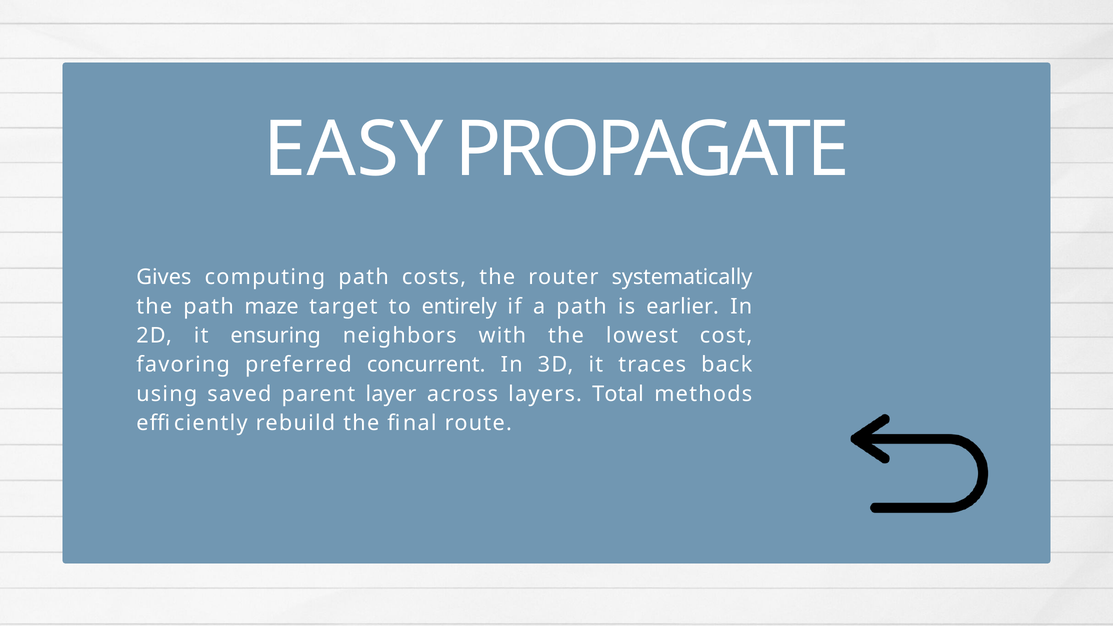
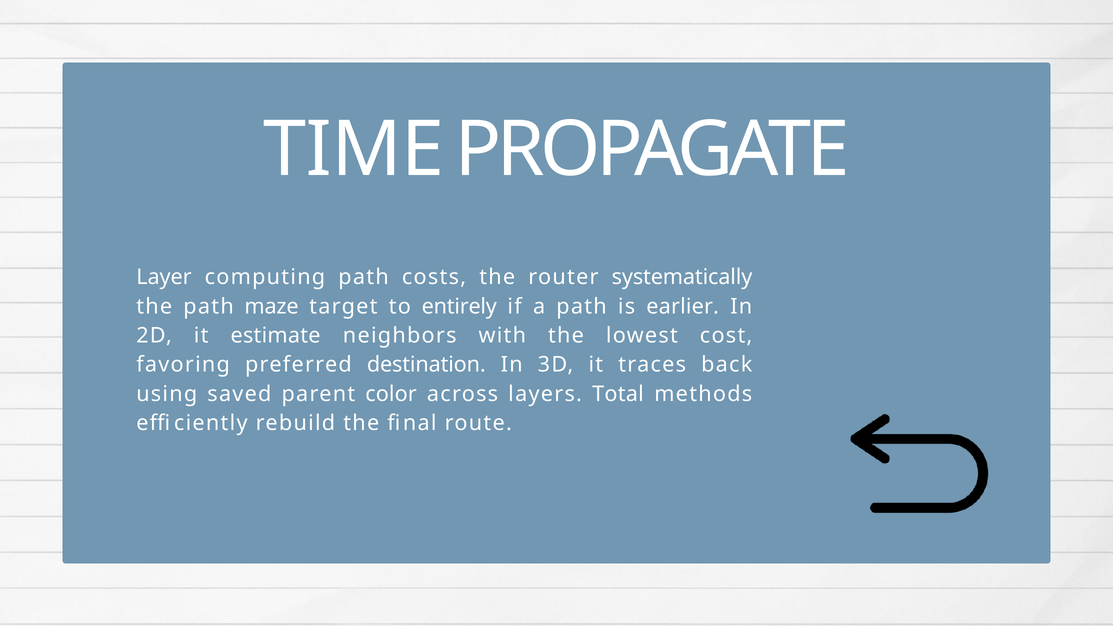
EASY: EASY -> TIME
Gives: Gives -> Layer
ensuring: ensuring -> estimate
concurrent: concurrent -> destination
layer: layer -> color
